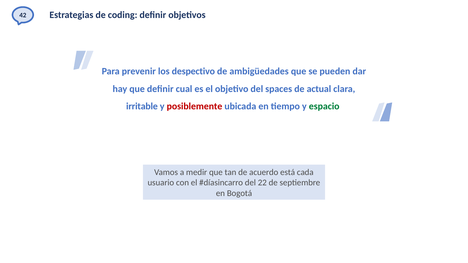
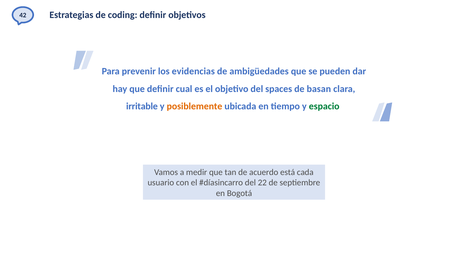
despectivo: despectivo -> evidencias
actual: actual -> basan
posiblemente colour: red -> orange
